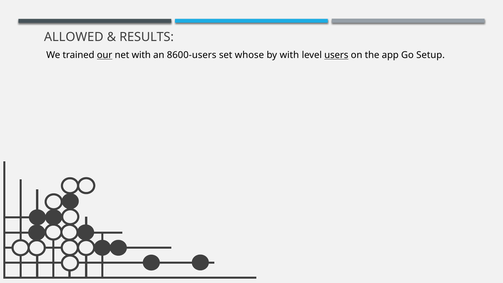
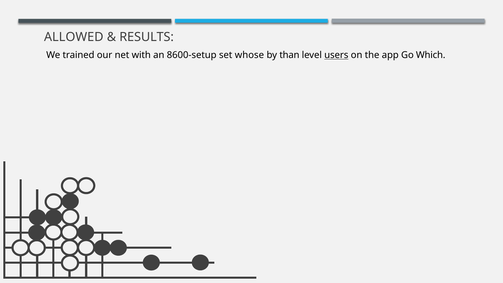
our underline: present -> none
8600-users: 8600-users -> 8600-setup
by with: with -> than
Setup: Setup -> Which
